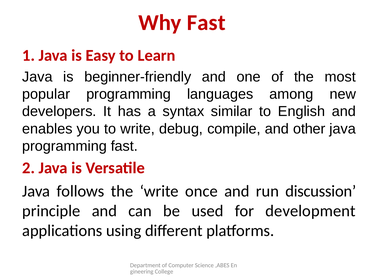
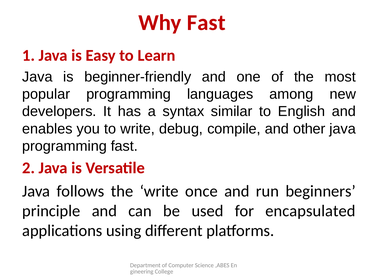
discussion: discussion -> beginners
development: development -> encapsulated
